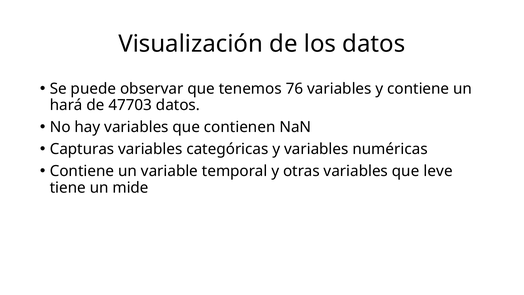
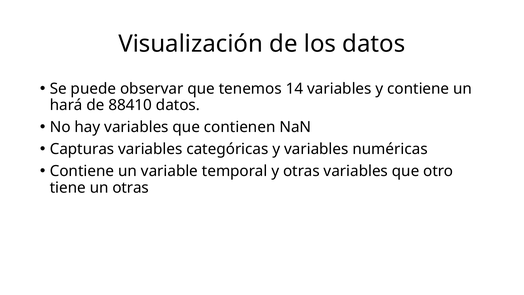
76: 76 -> 14
47703: 47703 -> 88410
leve: leve -> otro
un mide: mide -> otras
